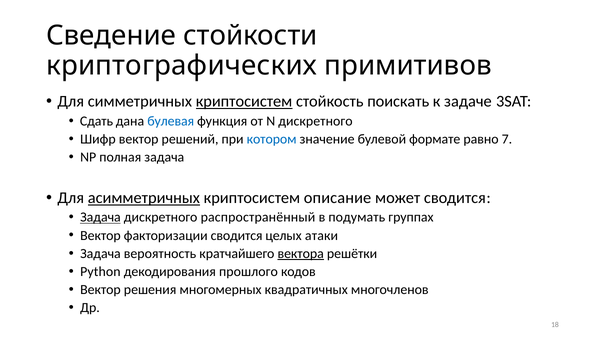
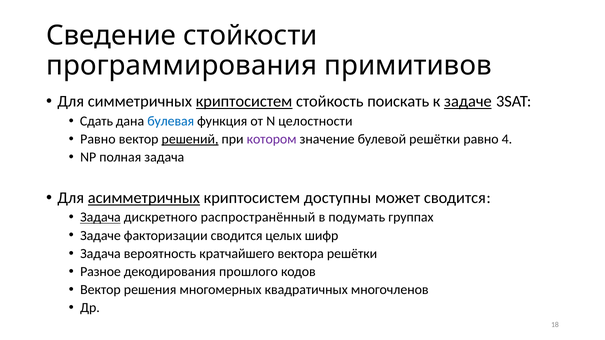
криптографических: криптографических -> программирования
задаче at (468, 102) underline: none -> present
N дискретного: дискретного -> целостности
Шифр at (98, 139): Шифр -> Равно
решений underline: none -> present
котором colour: blue -> purple
булевой формате: формате -> решётки
7: 7 -> 4
описание: описание -> доступны
Вектор at (100, 236): Вектор -> Задаче
атаки: атаки -> шифр
вектора underline: present -> none
Python: Python -> Разное
